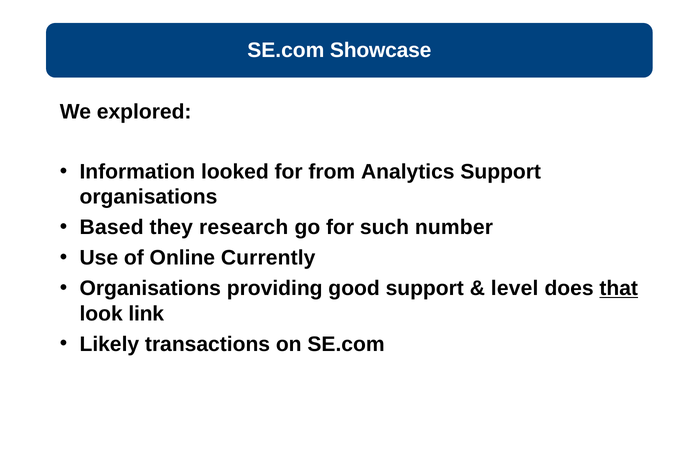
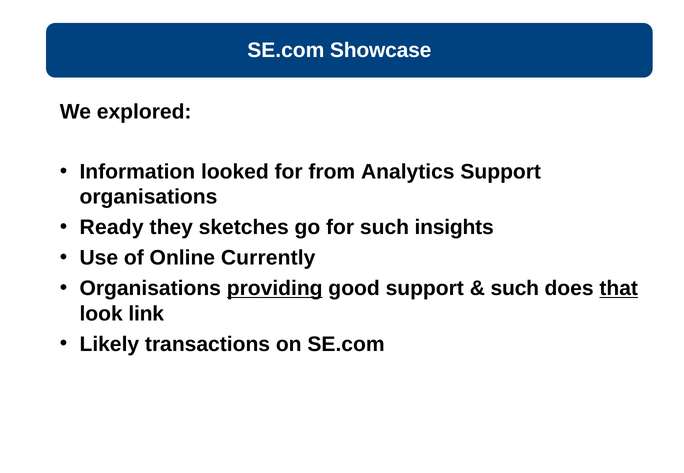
Based: Based -> Ready
research: research -> sketches
number: number -> insights
providing underline: none -> present
level at (515, 289): level -> such
